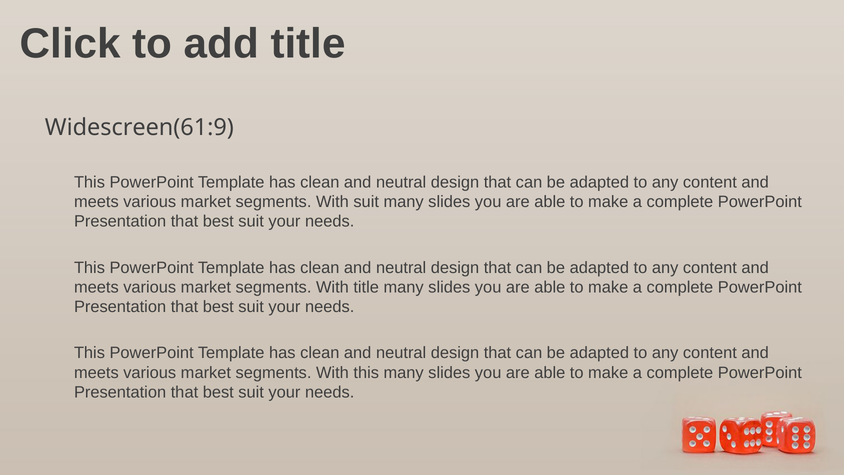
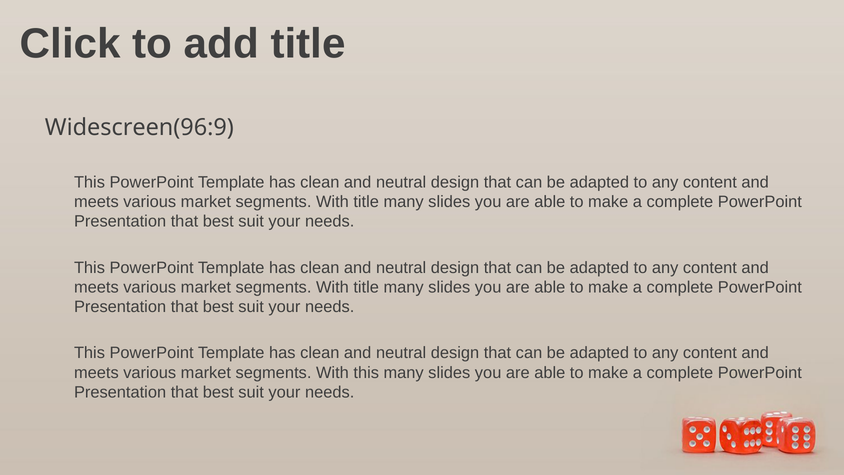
Widescreen(61:9: Widescreen(61:9 -> Widescreen(96:9
suit at (366, 202): suit -> title
